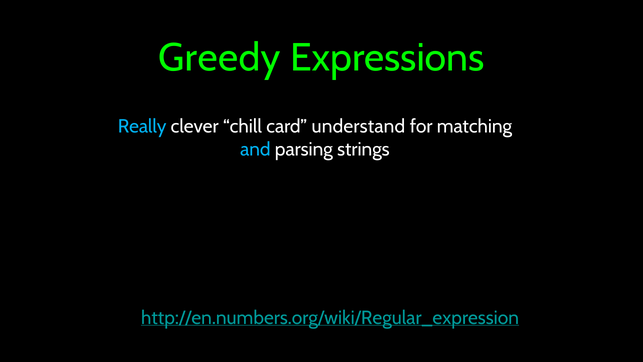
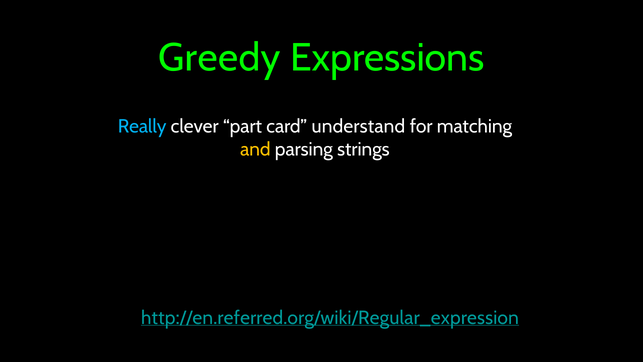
chill: chill -> part
and colour: light blue -> yellow
http://en.numbers.org/wiki/Regular_expression: http://en.numbers.org/wiki/Regular_expression -> http://en.referred.org/wiki/Regular_expression
